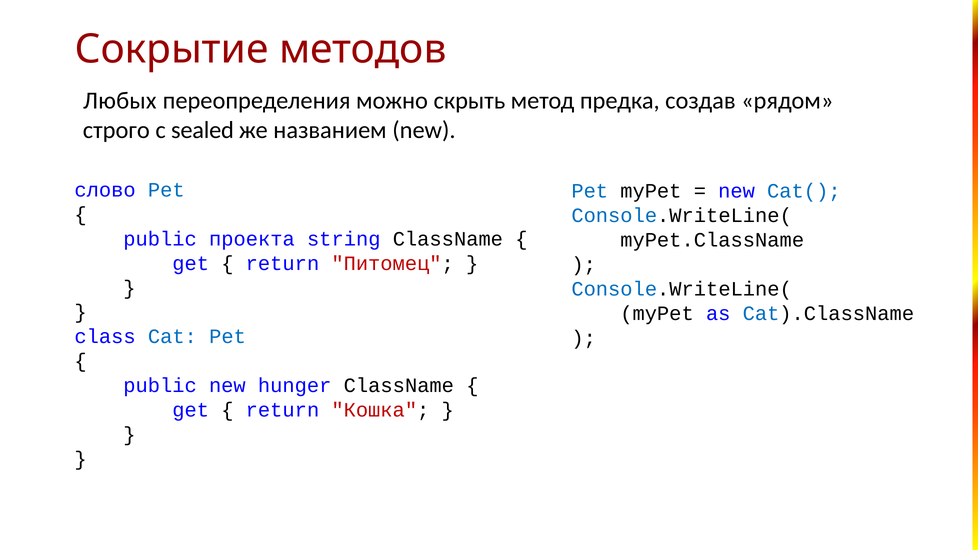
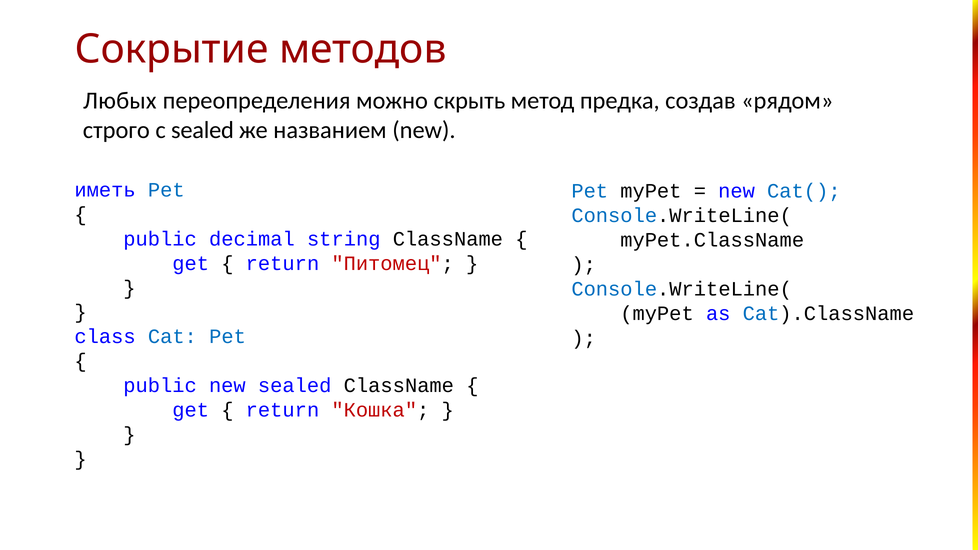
слово: слово -> иметь
проекта: проекта -> decimal
new hunger: hunger -> sealed
